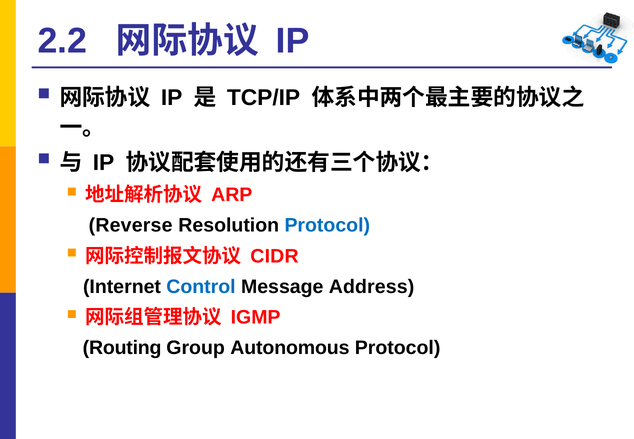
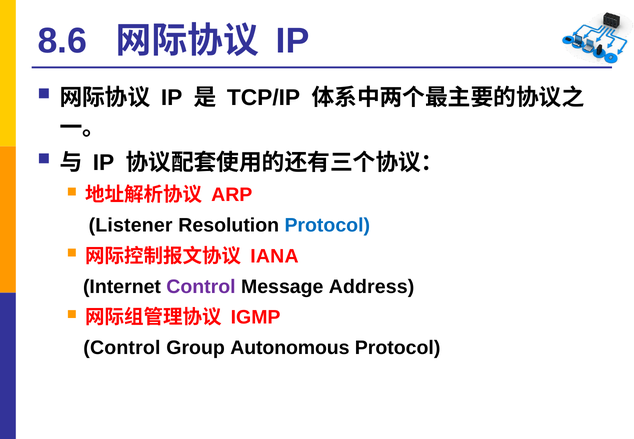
2.2: 2.2 -> 8.6
Reverse: Reverse -> Listener
CIDR: CIDR -> IANA
Control at (201, 287) colour: blue -> purple
Routing at (122, 348): Routing -> Control
